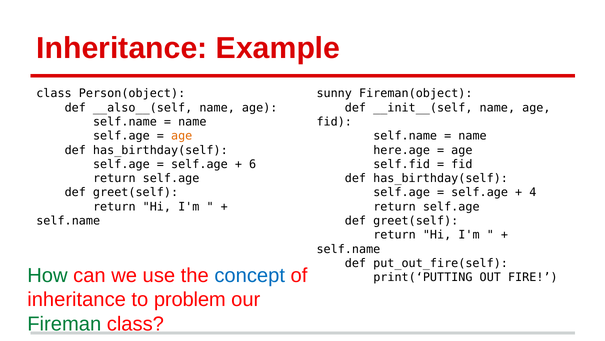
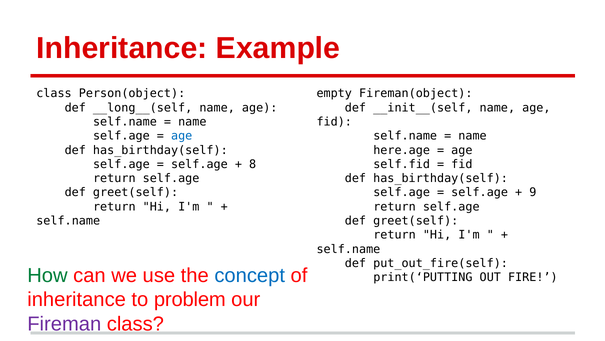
sunny: sunny -> empty
__also__(self: __also__(self -> __long__(self
age at (182, 136) colour: orange -> blue
6: 6 -> 8
4: 4 -> 9
Fireman colour: green -> purple
